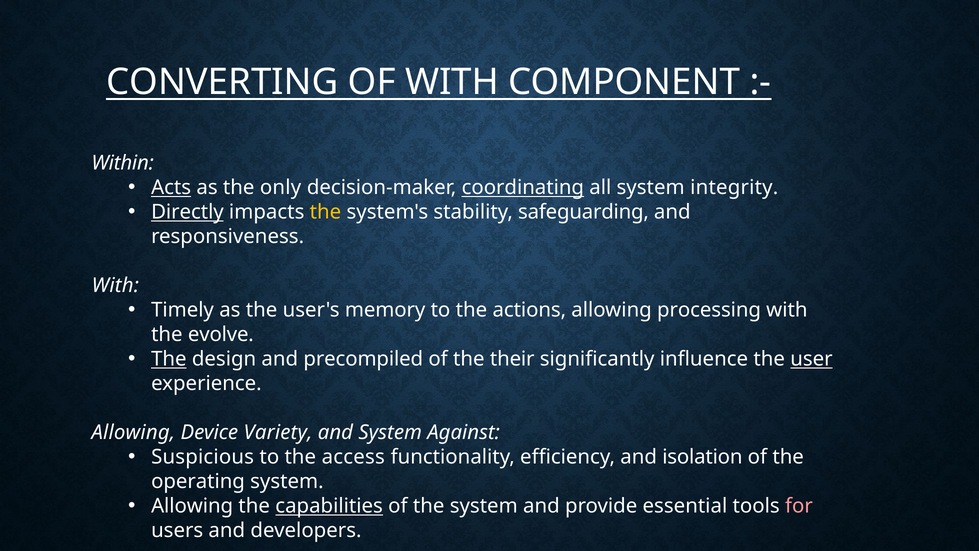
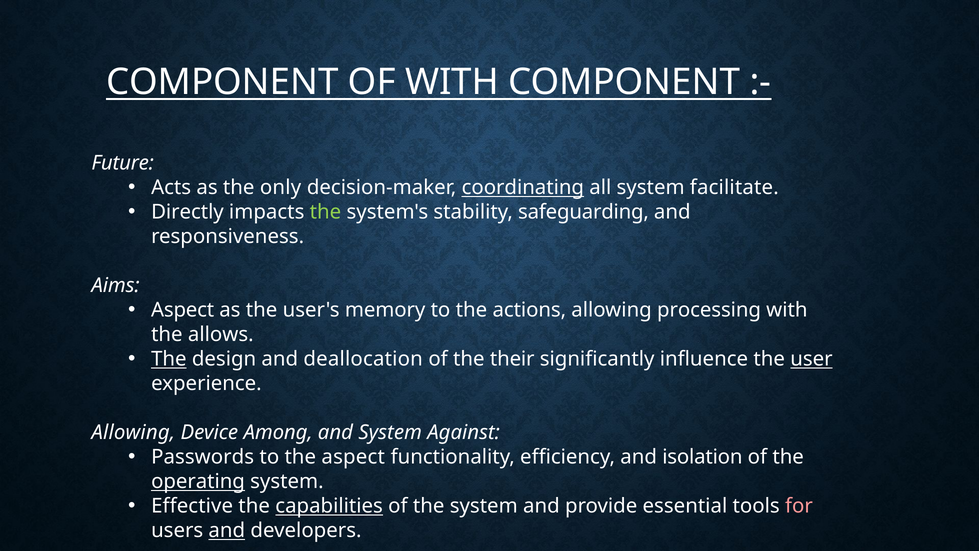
CONVERTING at (222, 82): CONVERTING -> COMPONENT
Within: Within -> Future
Acts underline: present -> none
integrity: integrity -> facilitate
Directly underline: present -> none
the at (325, 212) colour: yellow -> light green
With at (115, 285): With -> Aims
Timely at (183, 310): Timely -> Aspect
evolve: evolve -> allows
precompiled: precompiled -> deallocation
Variety: Variety -> Among
Suspicious: Suspicious -> Passwords
the access: access -> aspect
operating underline: none -> present
Allowing at (192, 506): Allowing -> Effective
and at (227, 530) underline: none -> present
